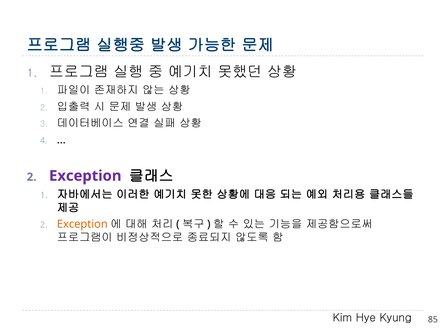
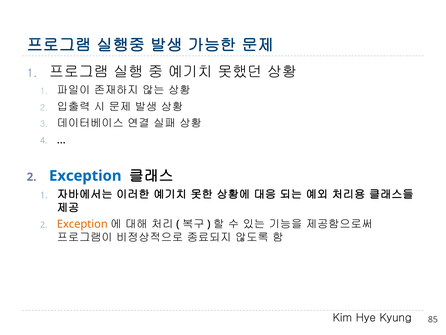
Exception at (85, 176) colour: purple -> blue
